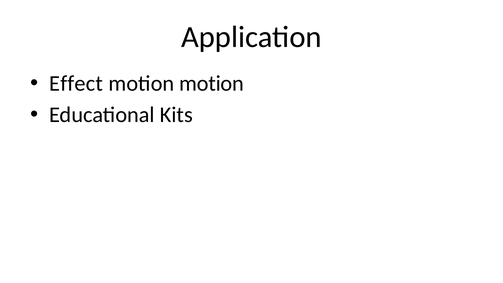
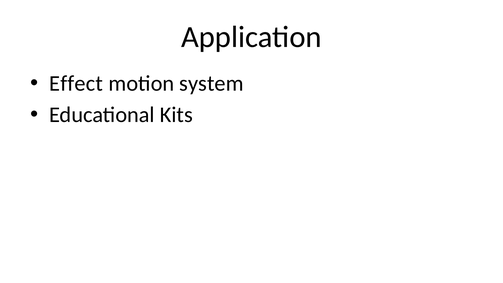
motion motion: motion -> system
